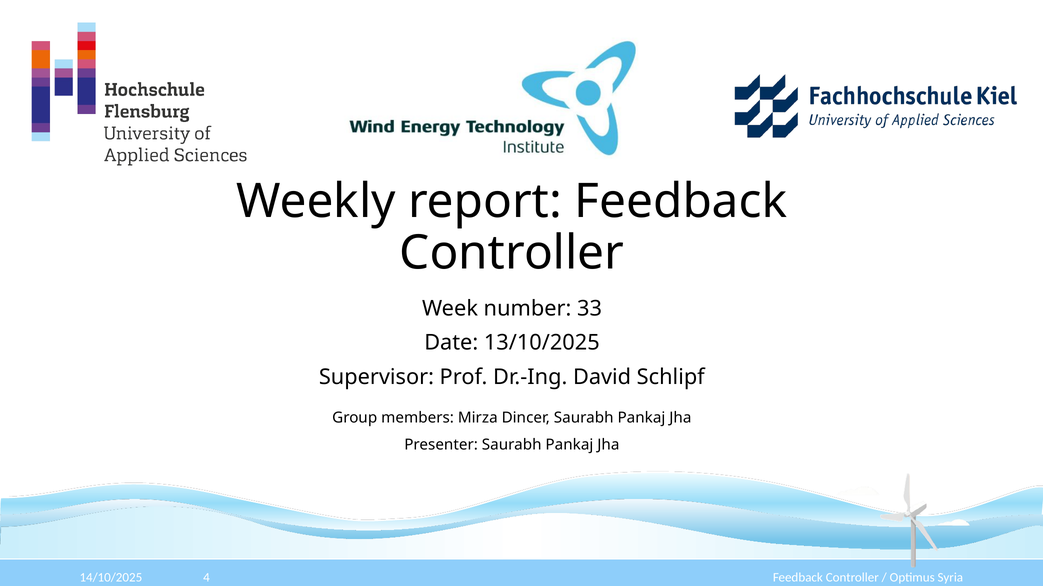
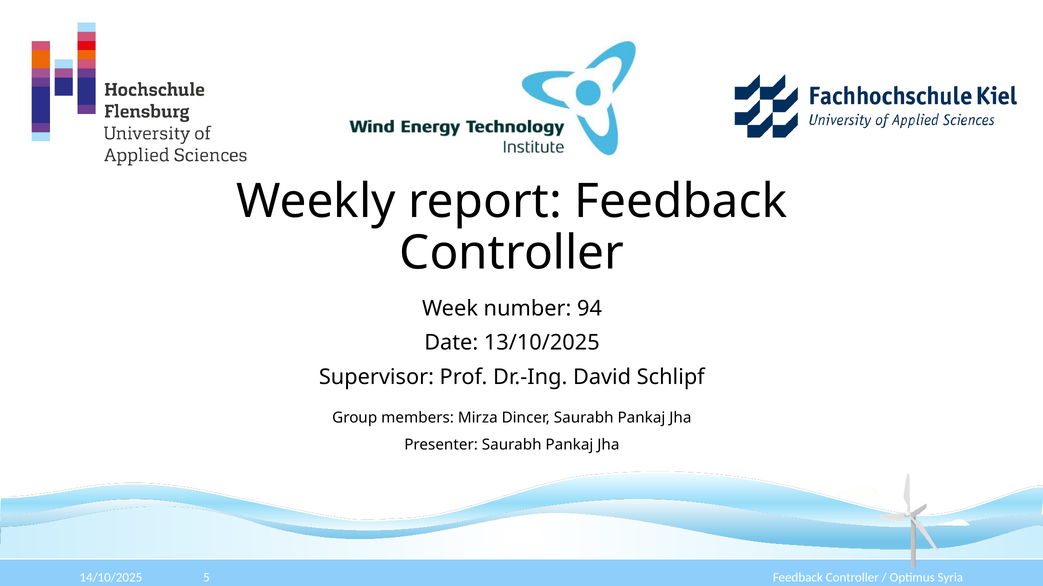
33: 33 -> 94
4: 4 -> 5
